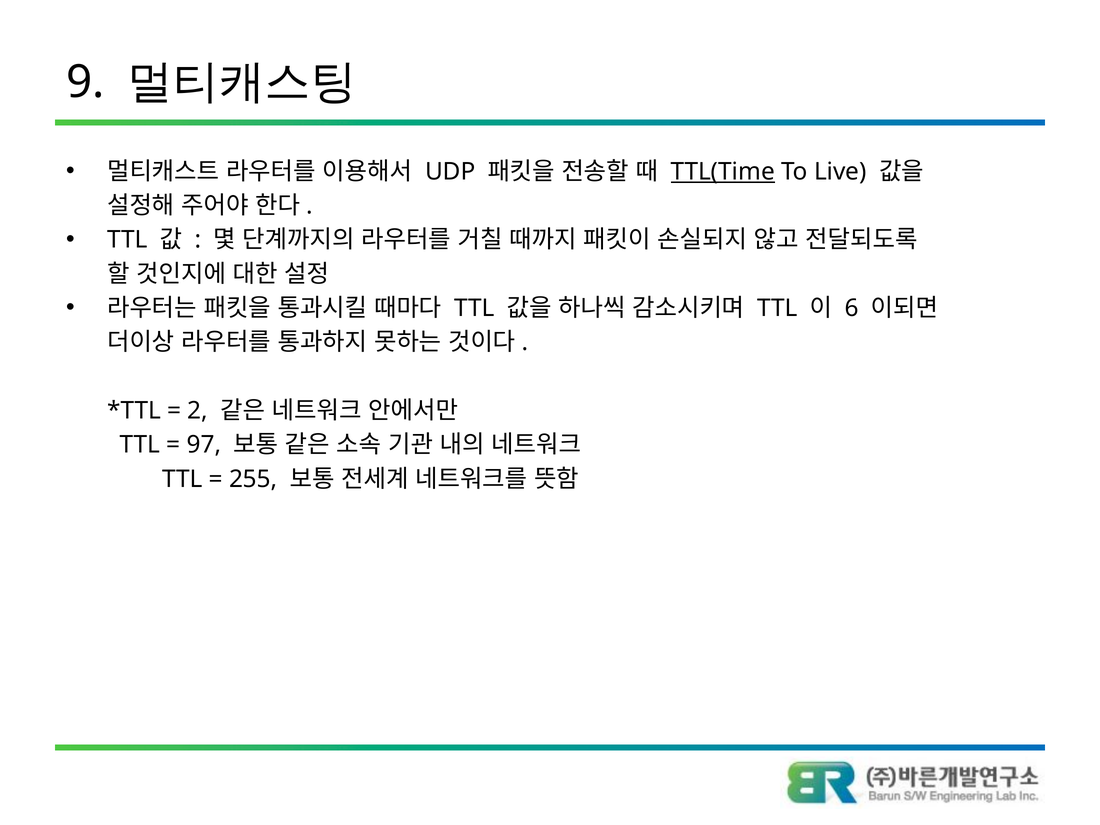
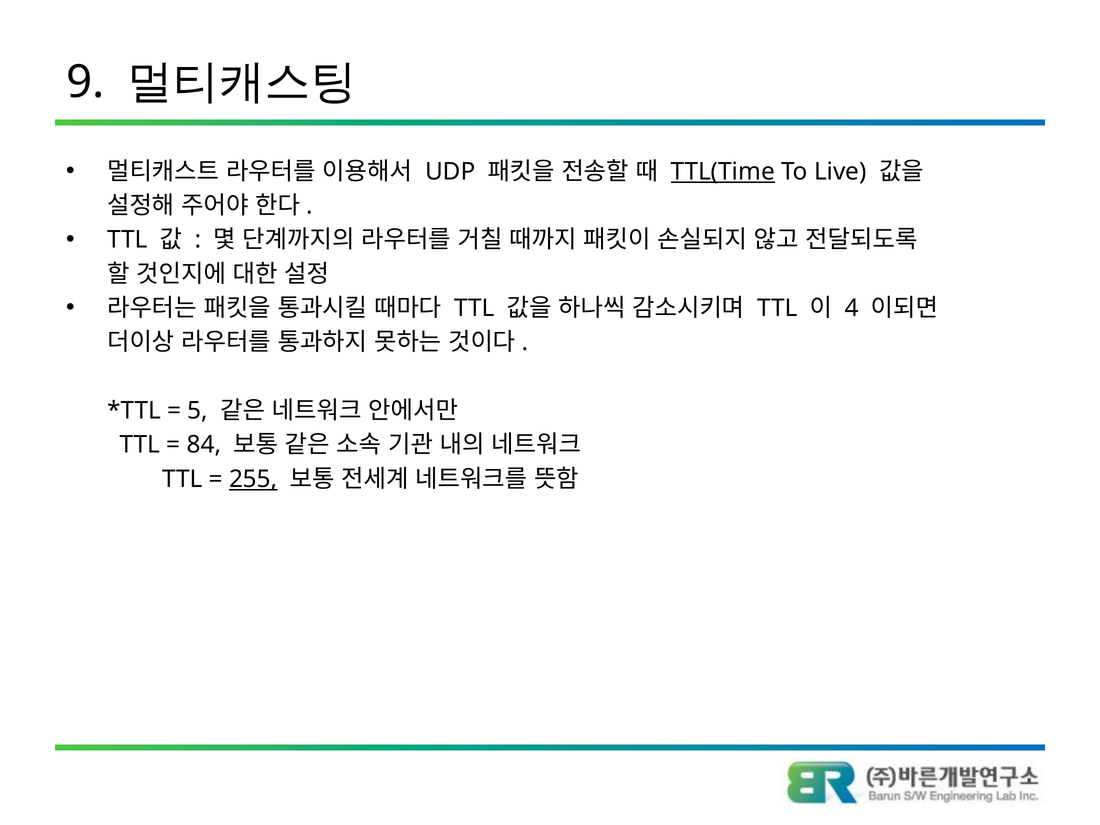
6: 6 -> 4
2: 2 -> 5
97: 97 -> 84
255 underline: none -> present
